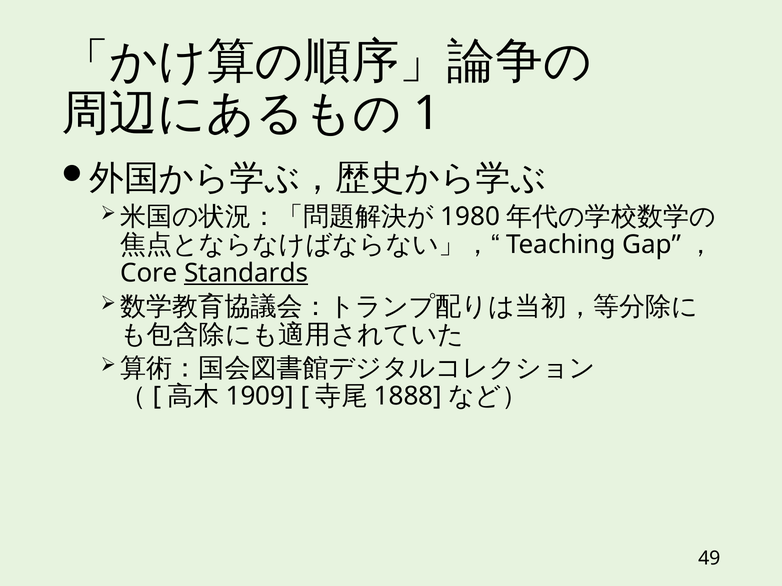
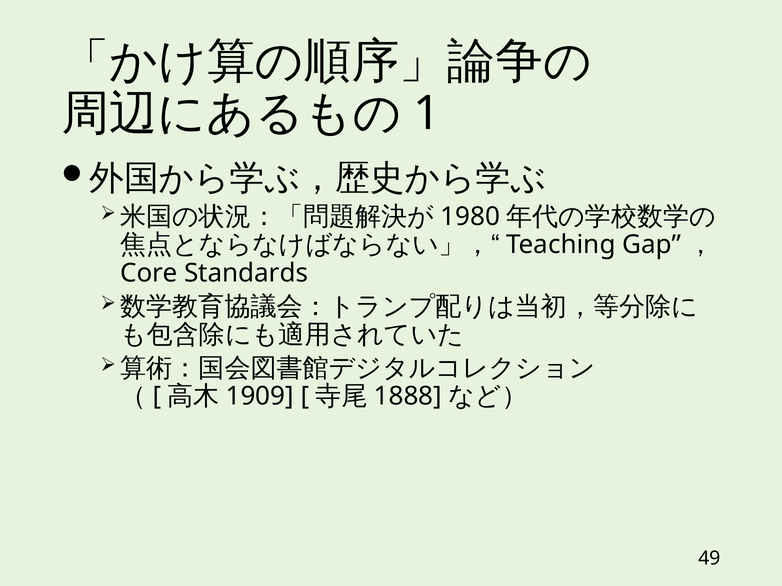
Standards underline: present -> none
